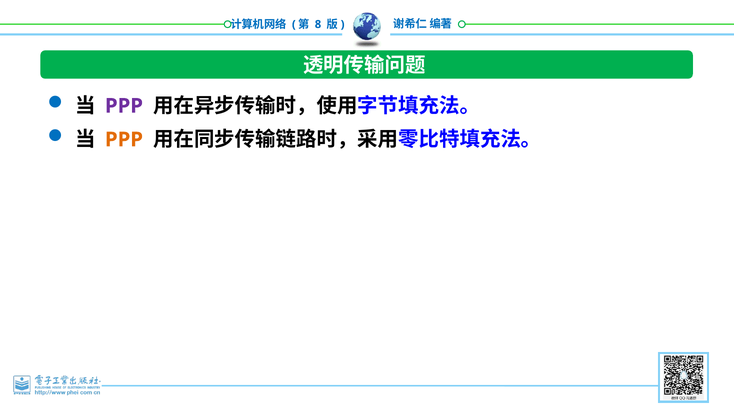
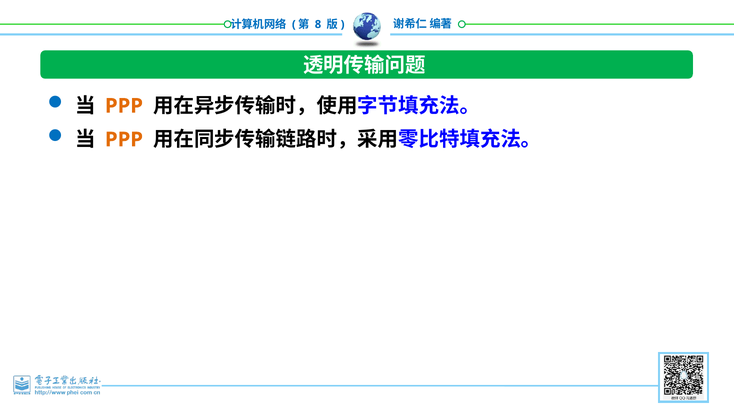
PPP at (124, 106) colour: purple -> orange
